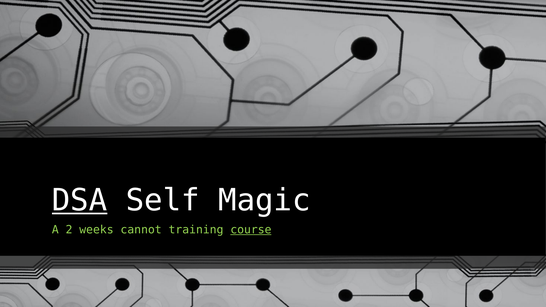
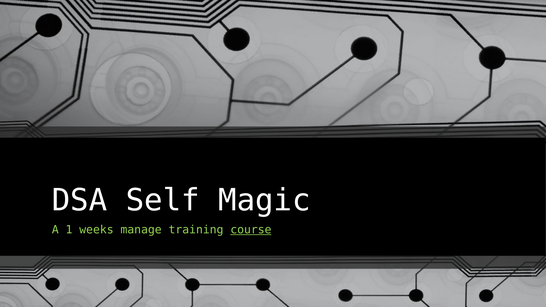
DSA underline: present -> none
2: 2 -> 1
cannot: cannot -> manage
